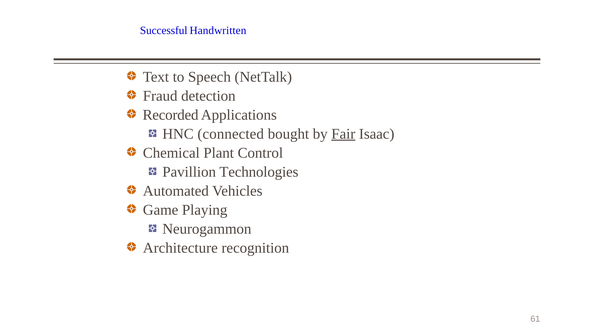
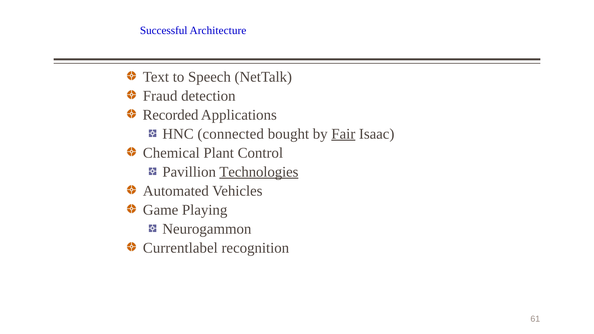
Handwritten: Handwritten -> Architecture
Technologies underline: none -> present
Architecture: Architecture -> Currentlabel
